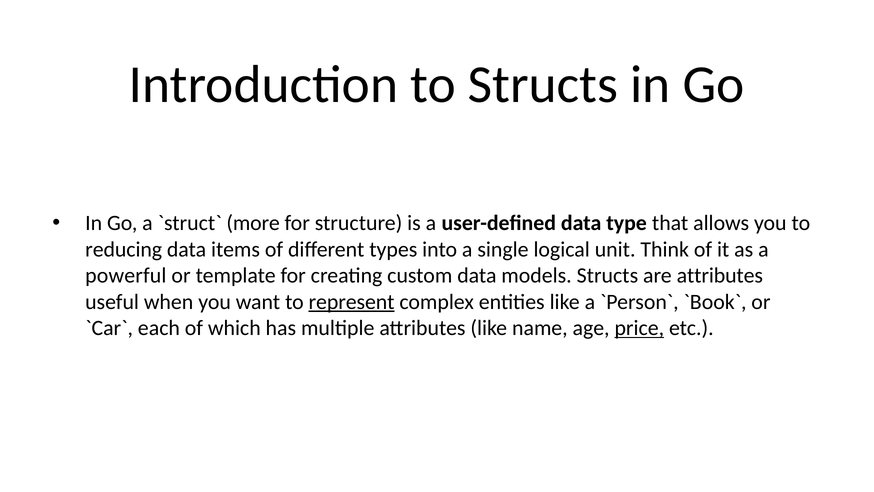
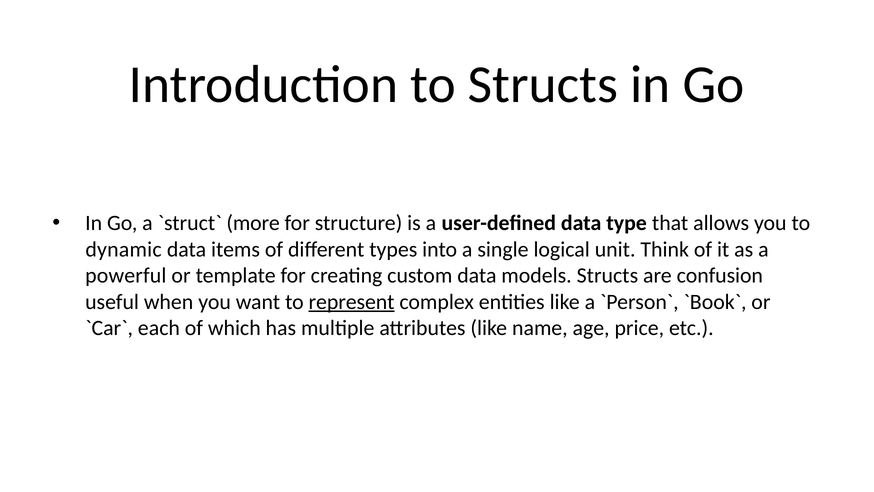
reducing: reducing -> dynamic
are attributes: attributes -> confusion
price underline: present -> none
